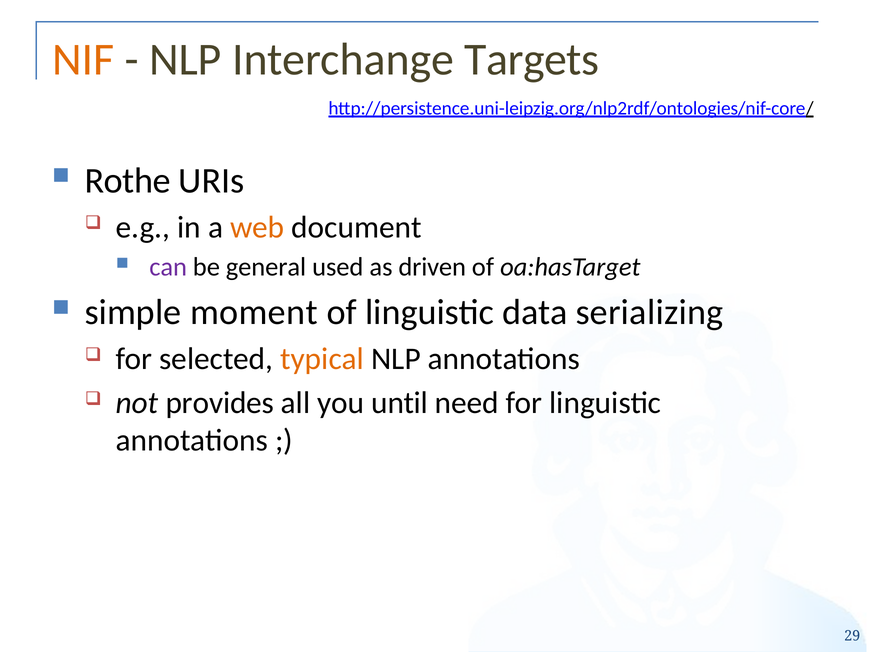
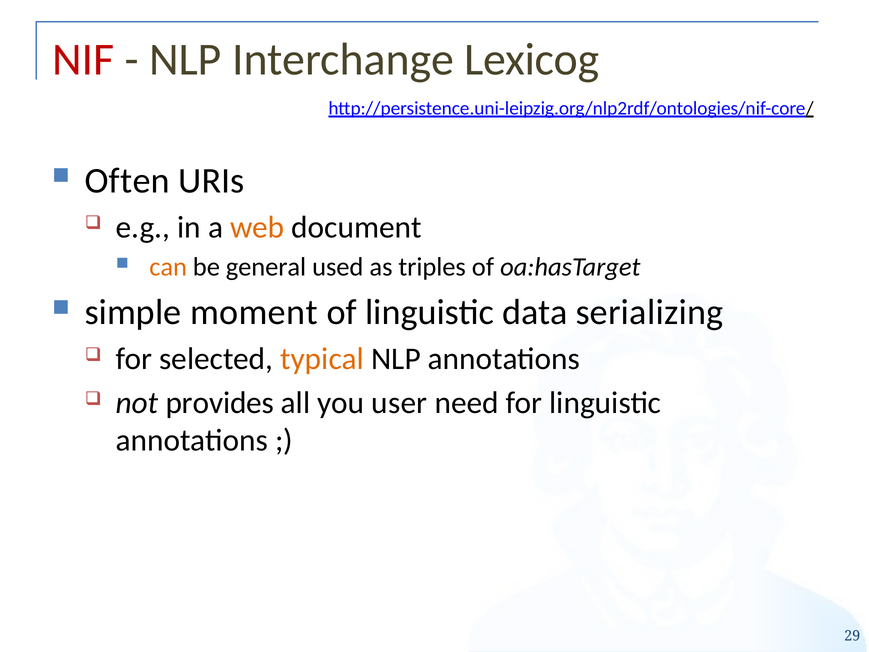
NIF colour: orange -> red
Targets: Targets -> Lexicog
Rothe: Rothe -> Often
can colour: purple -> orange
driven: driven -> triples
until: until -> user
